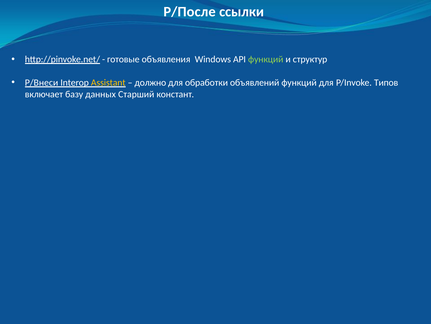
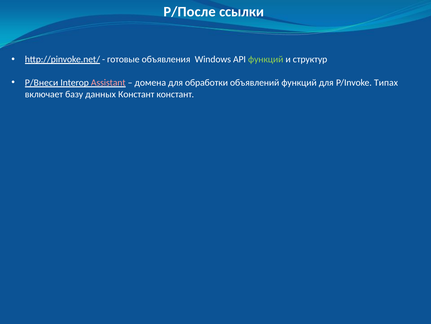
Assistant colour: yellow -> pink
должно: должно -> домена
Типов: Типов -> Типах
данных Старший: Старший -> Констант
